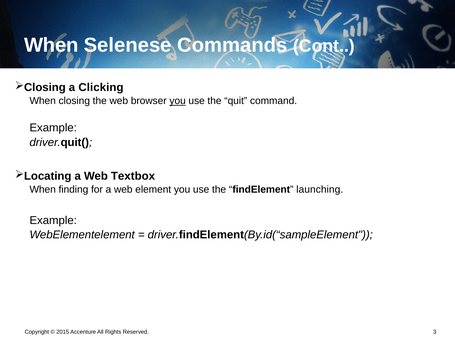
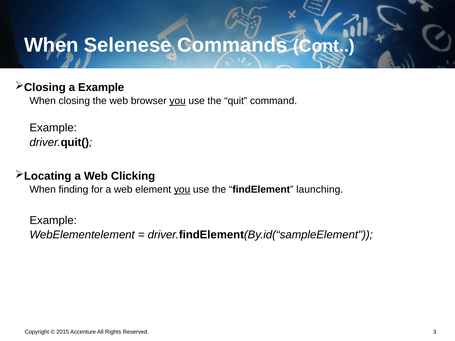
a Clicking: Clicking -> Example
Textbox: Textbox -> Clicking
you at (182, 190) underline: none -> present
